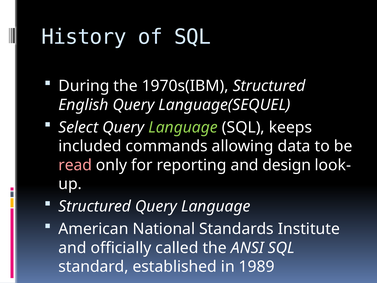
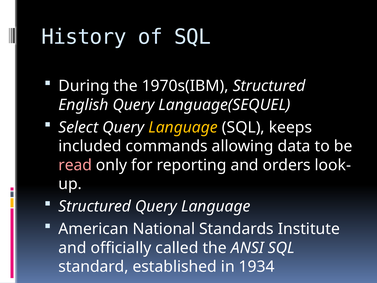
Language at (183, 127) colour: light green -> yellow
design: design -> orders
1989: 1989 -> 1934
